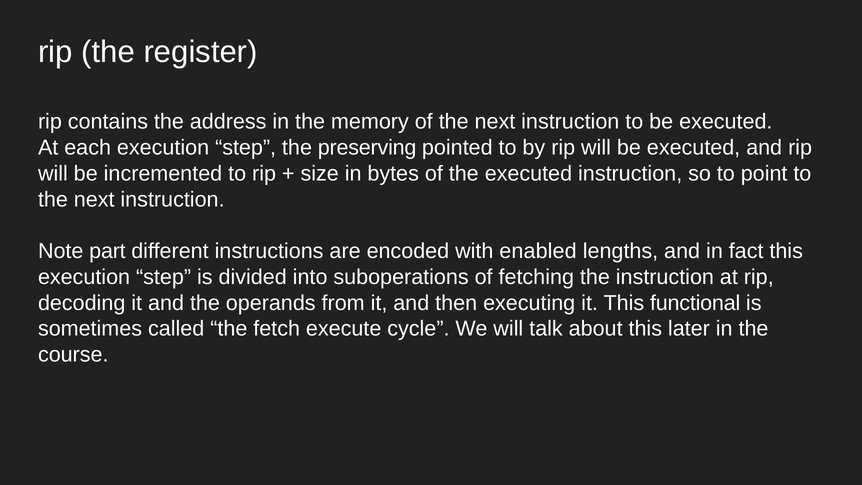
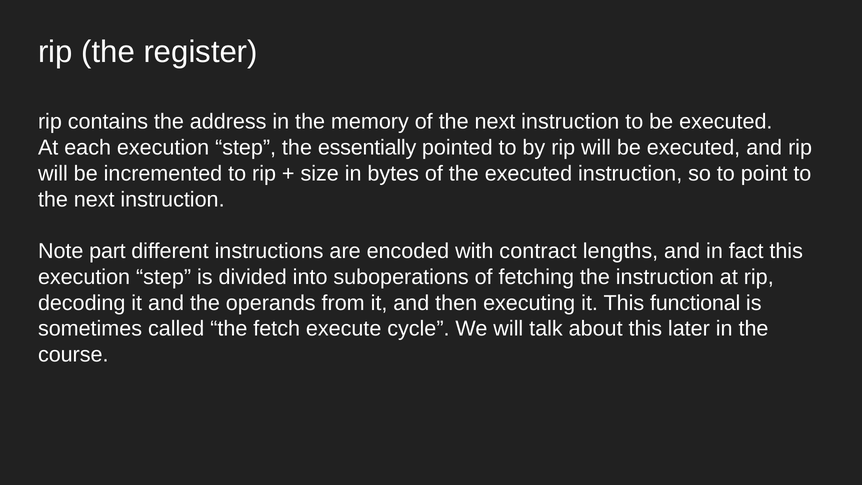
preserving: preserving -> essentially
enabled: enabled -> contract
